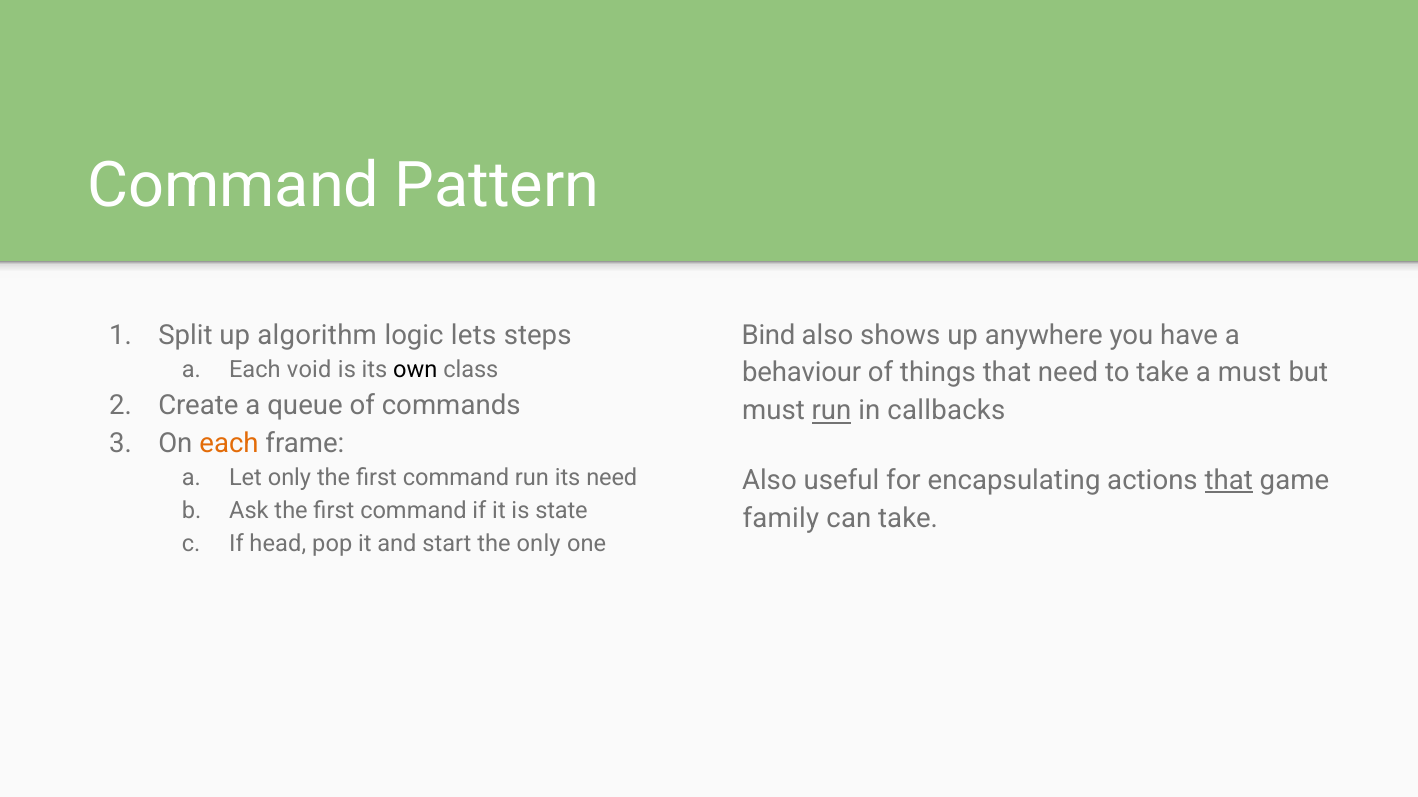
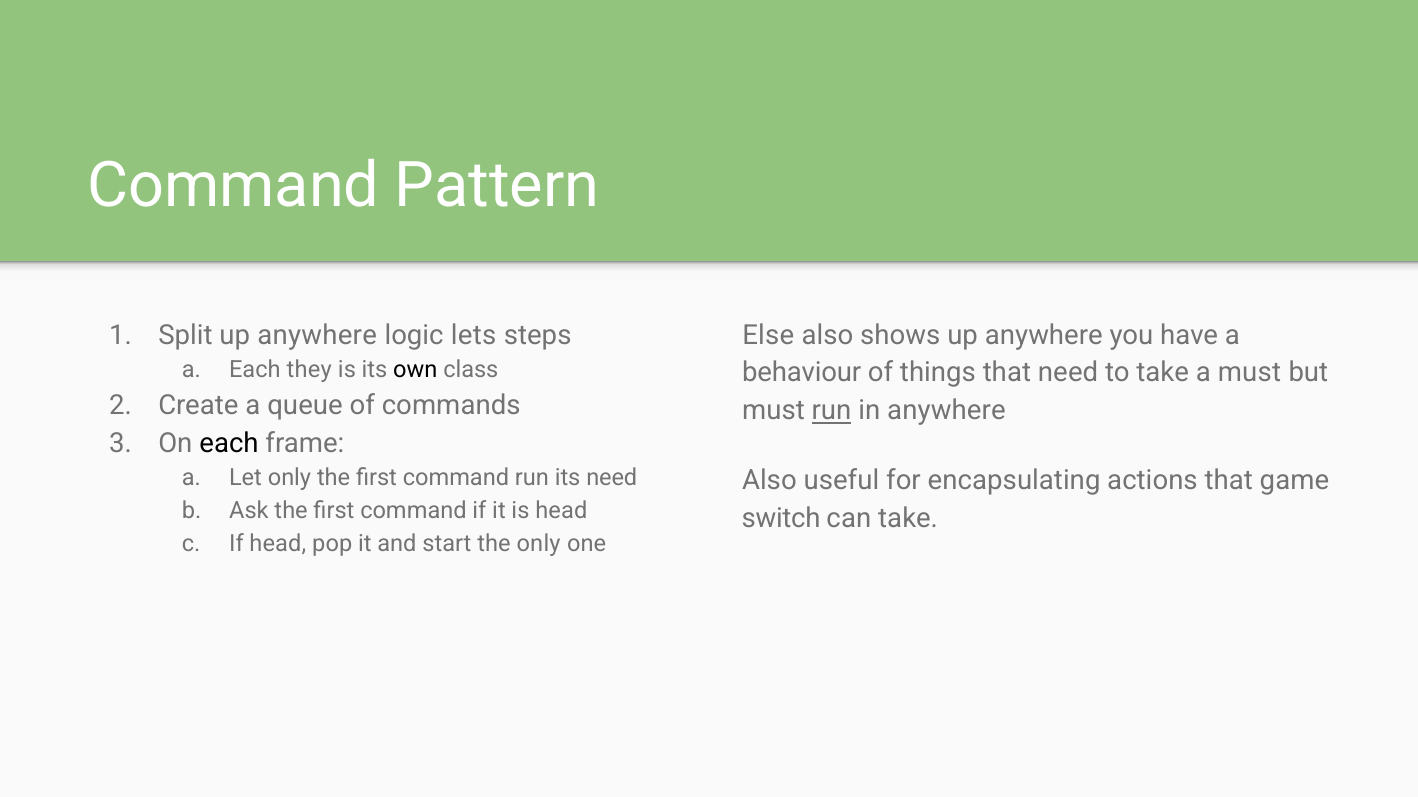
Split up algorithm: algorithm -> anywhere
Bind: Bind -> Else
void: void -> they
in callbacks: callbacks -> anywhere
each at (229, 444) colour: orange -> black
that at (1229, 481) underline: present -> none
is state: state -> head
family: family -> switch
